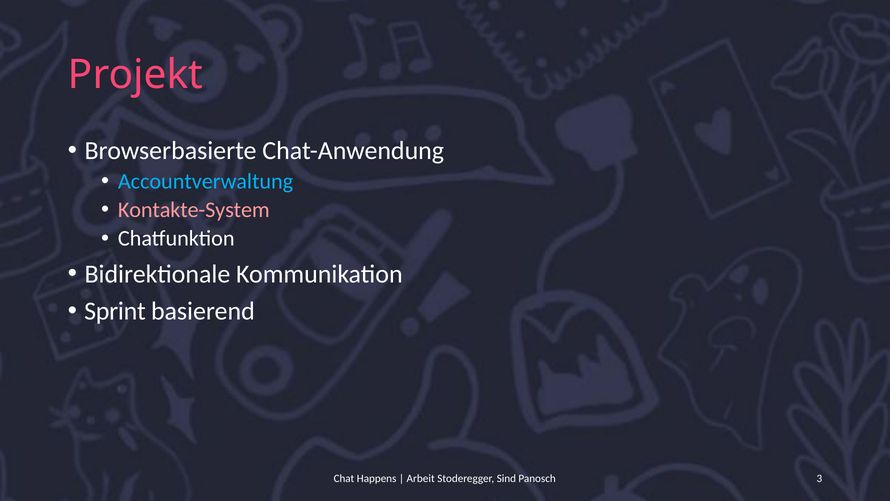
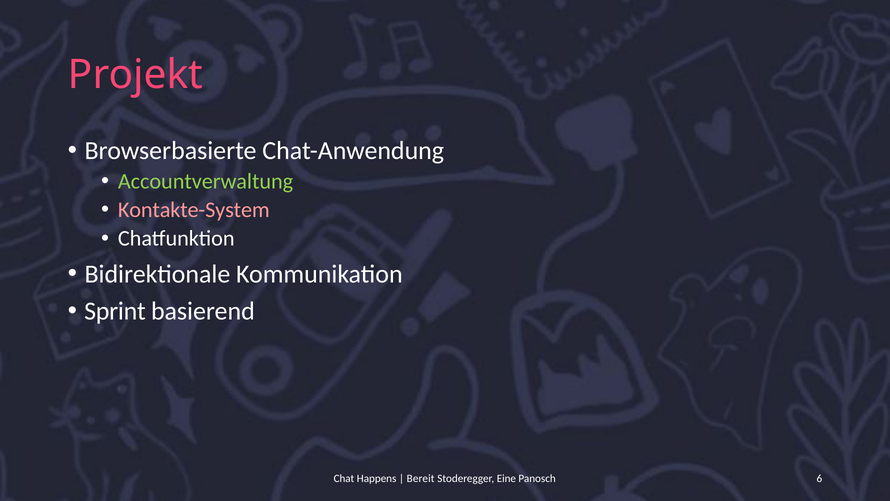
Accountverwaltung colour: light blue -> light green
Arbeit: Arbeit -> Bereit
Sind: Sind -> Eine
3: 3 -> 6
